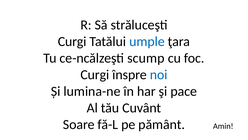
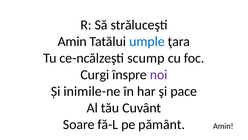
Curgi at (72, 41): Curgi -> Amin
noi colour: blue -> purple
lumina-ne: lumina-ne -> inimile-ne
